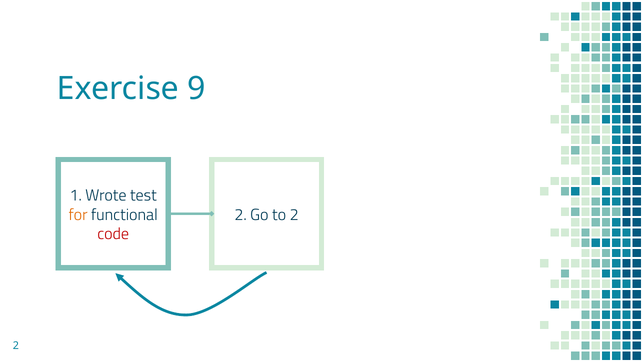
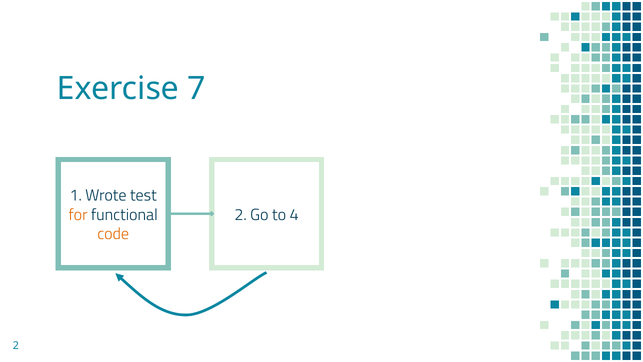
9: 9 -> 7
to 2: 2 -> 4
code colour: red -> orange
